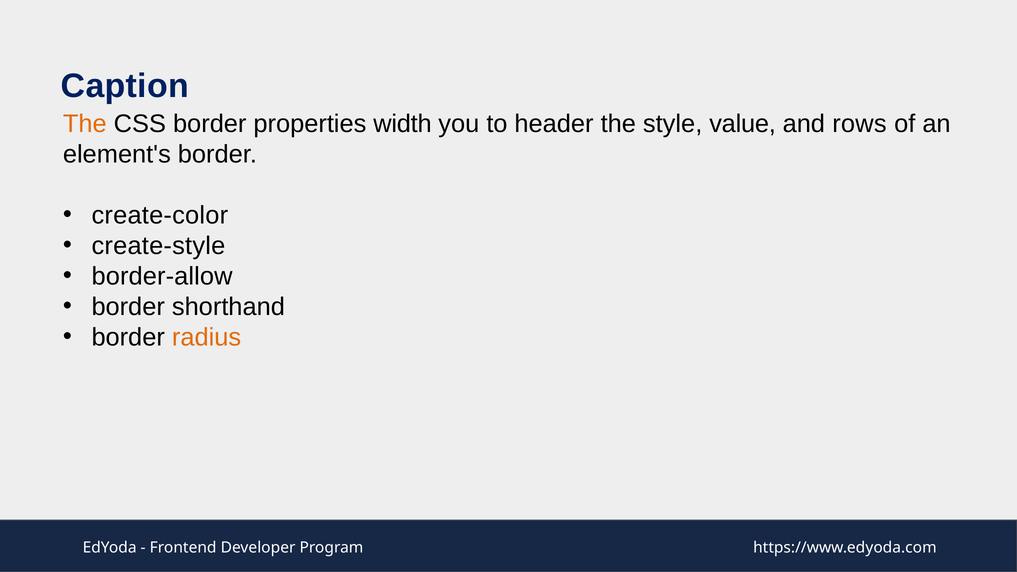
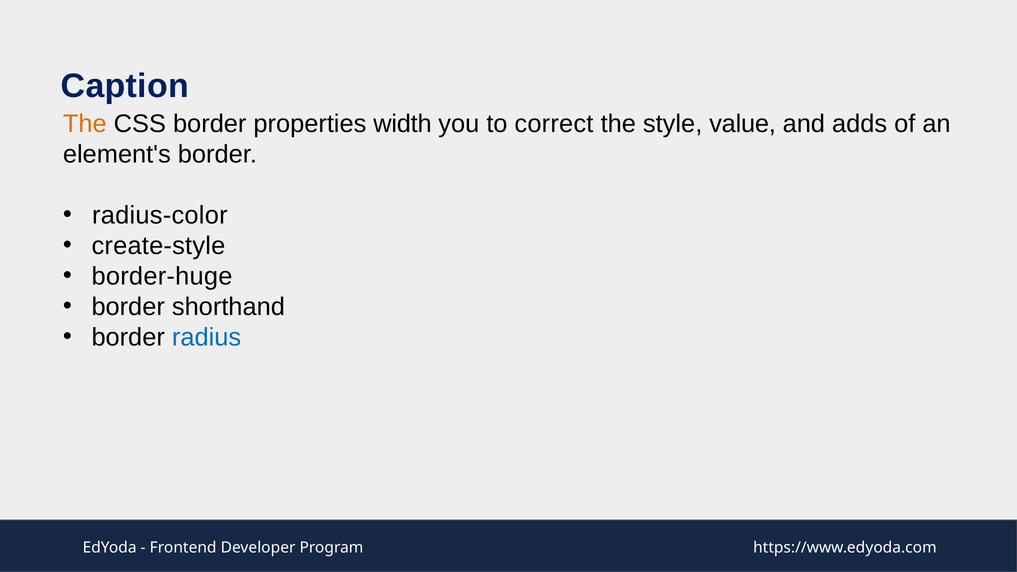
header: header -> correct
rows: rows -> adds
create-color: create-color -> radius-color
border-allow: border-allow -> border-huge
radius colour: orange -> blue
